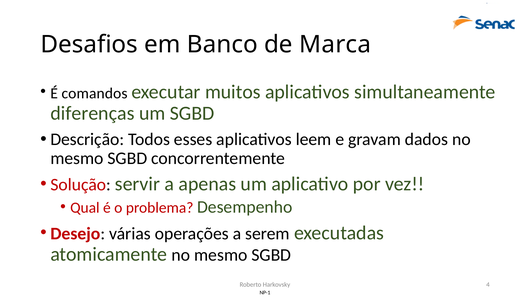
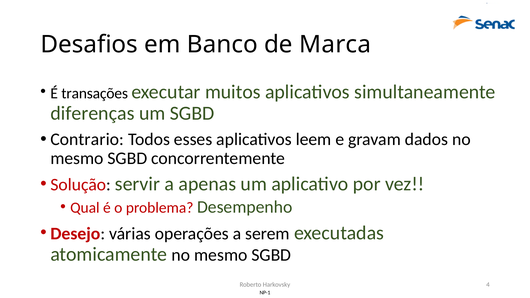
comandos: comandos -> transações
Descrição: Descrição -> Contrario
